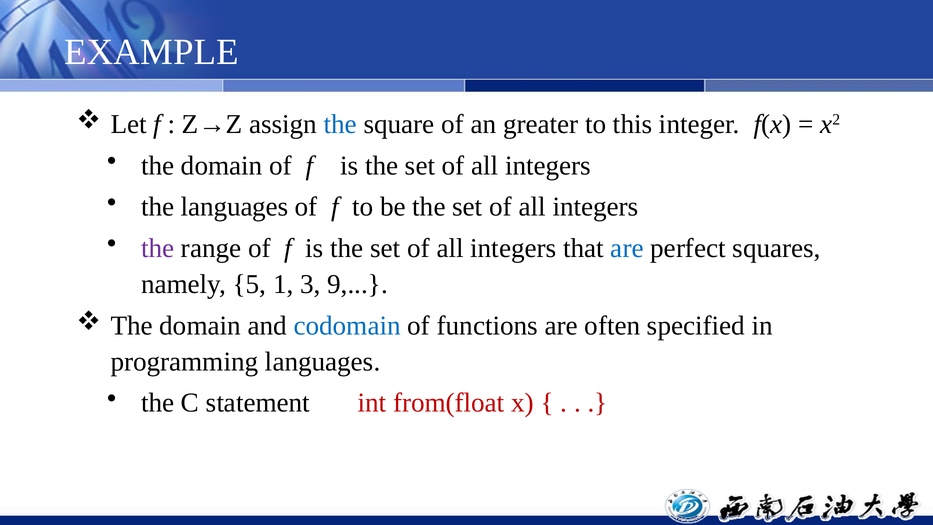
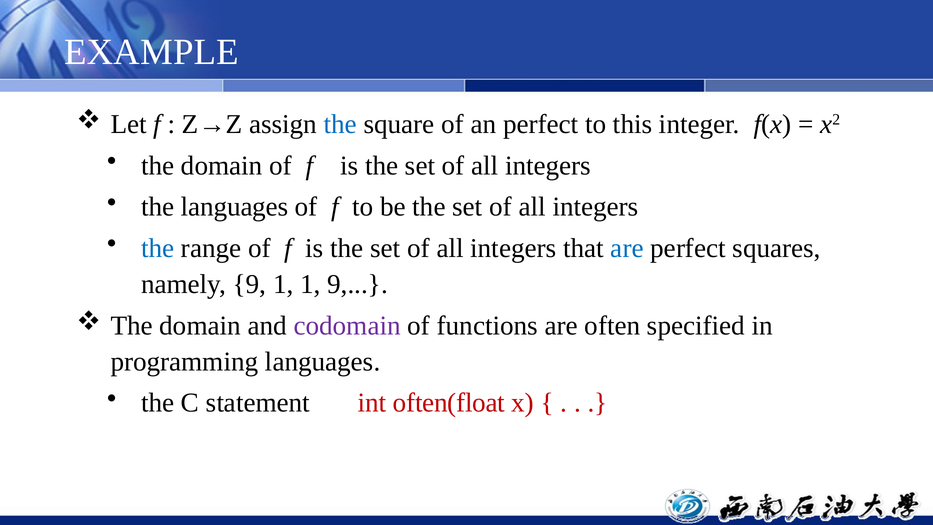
an greater: greater -> perfect
the at (158, 248) colour: purple -> blue
namely 5: 5 -> 9
1 3: 3 -> 1
codomain colour: blue -> purple
from(float: from(float -> often(float
